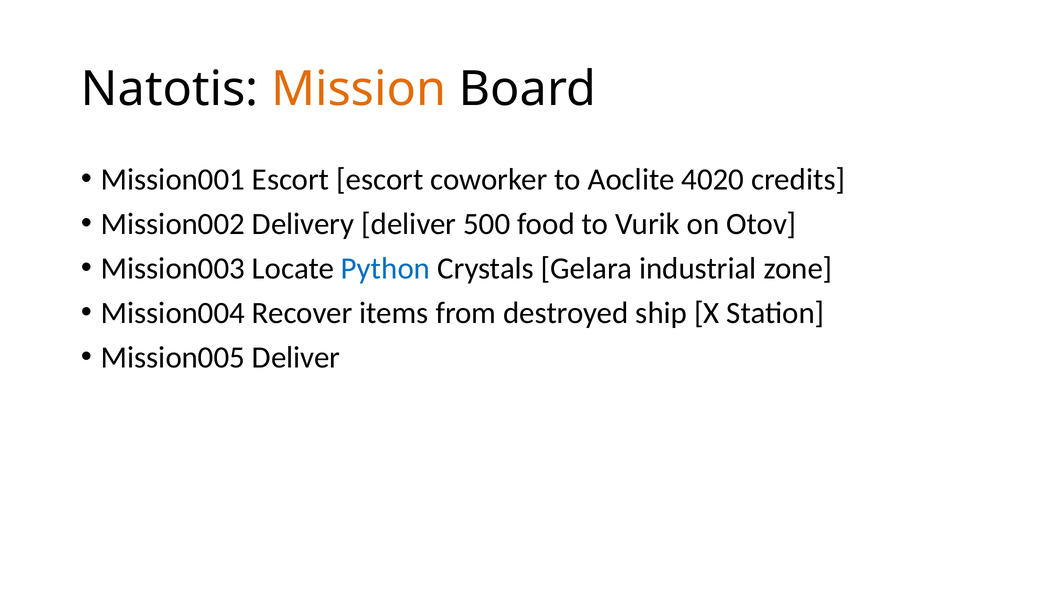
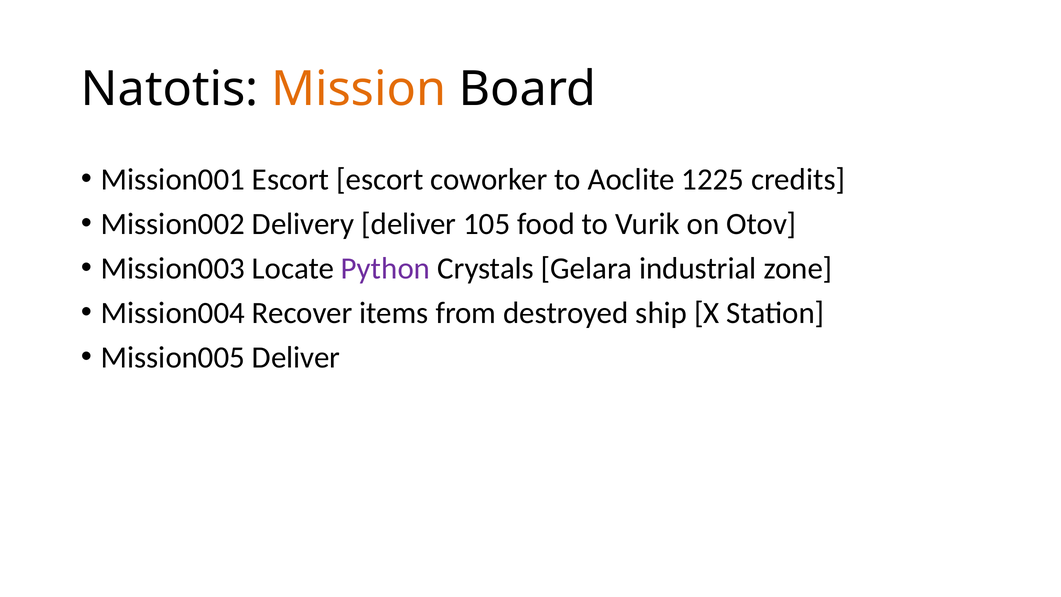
4020: 4020 -> 1225
500: 500 -> 105
Python colour: blue -> purple
